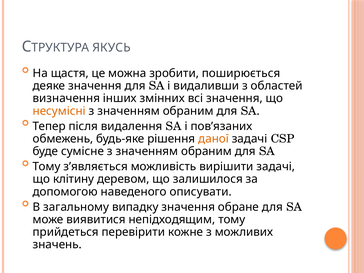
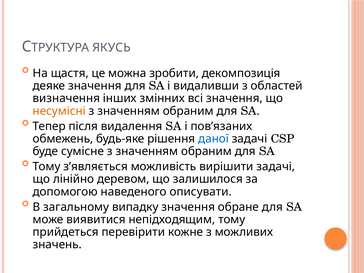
поширюється: поширюється -> декомпозиція
даної colour: orange -> blue
клітину: клітину -> лінійно
